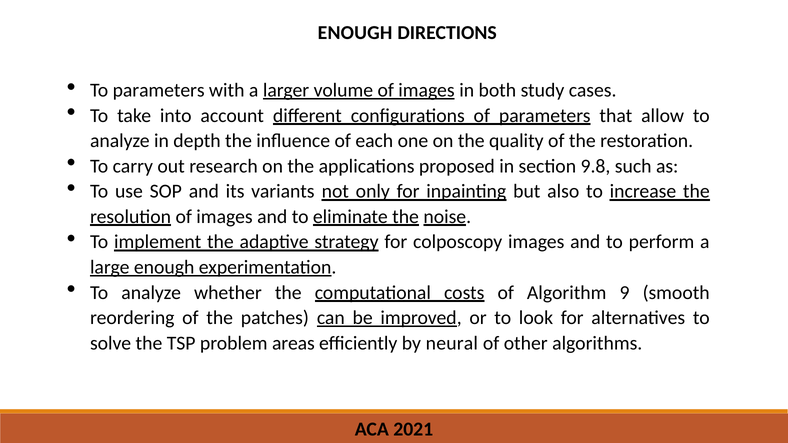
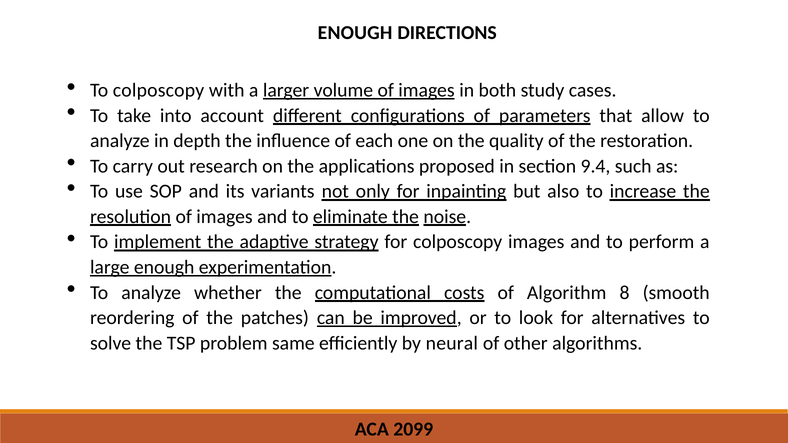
To parameters: parameters -> colposcopy
9.8: 9.8 -> 9.4
9: 9 -> 8
areas: areas -> same
2021: 2021 -> 2099
